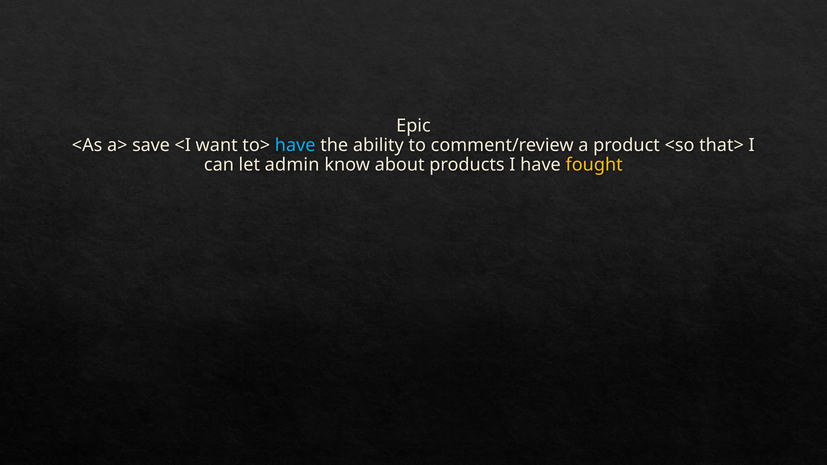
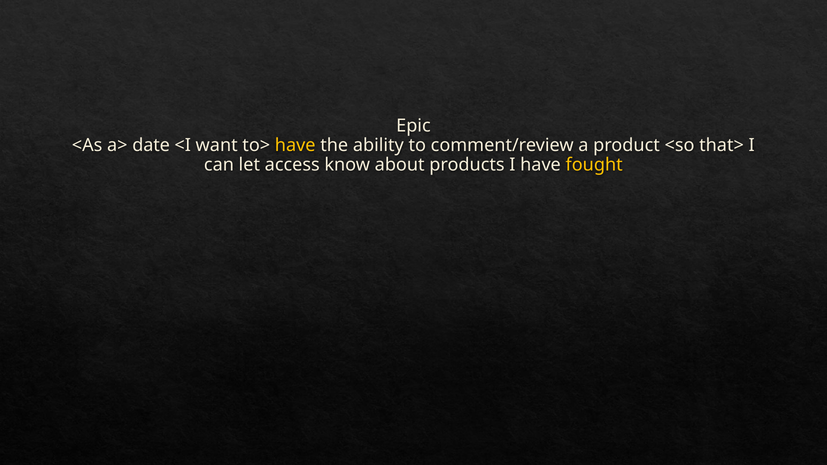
save: save -> date
have at (295, 145) colour: light blue -> yellow
admin: admin -> access
